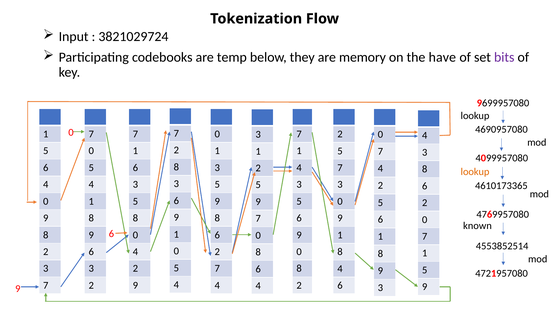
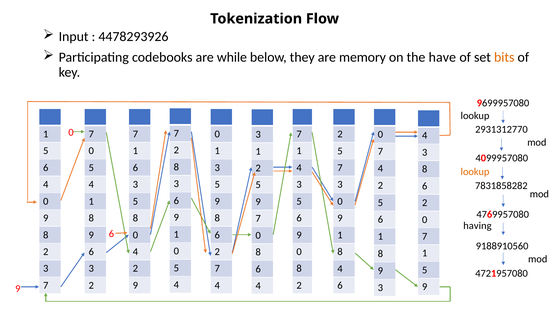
3821029724: 3821029724 -> 4478293926
temp: temp -> while
bits colour: purple -> orange
4690957080: 4690957080 -> 2931312770
4610173365: 4610173365 -> 7831858282
known: known -> having
4553852514: 4553852514 -> 9188910560
